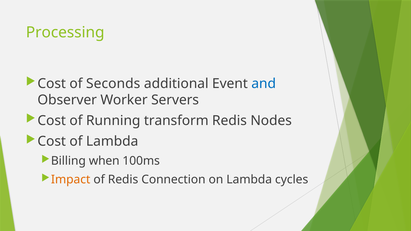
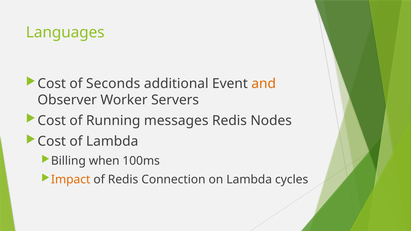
Processing: Processing -> Languages
and colour: blue -> orange
transform: transform -> messages
